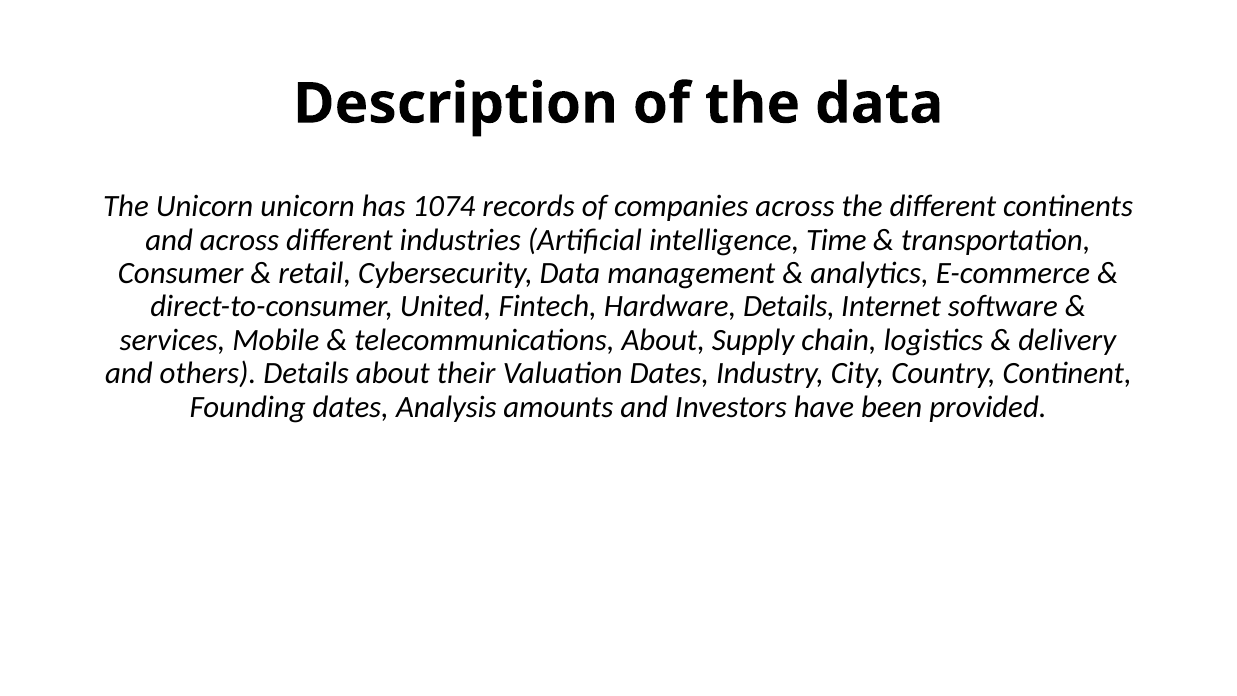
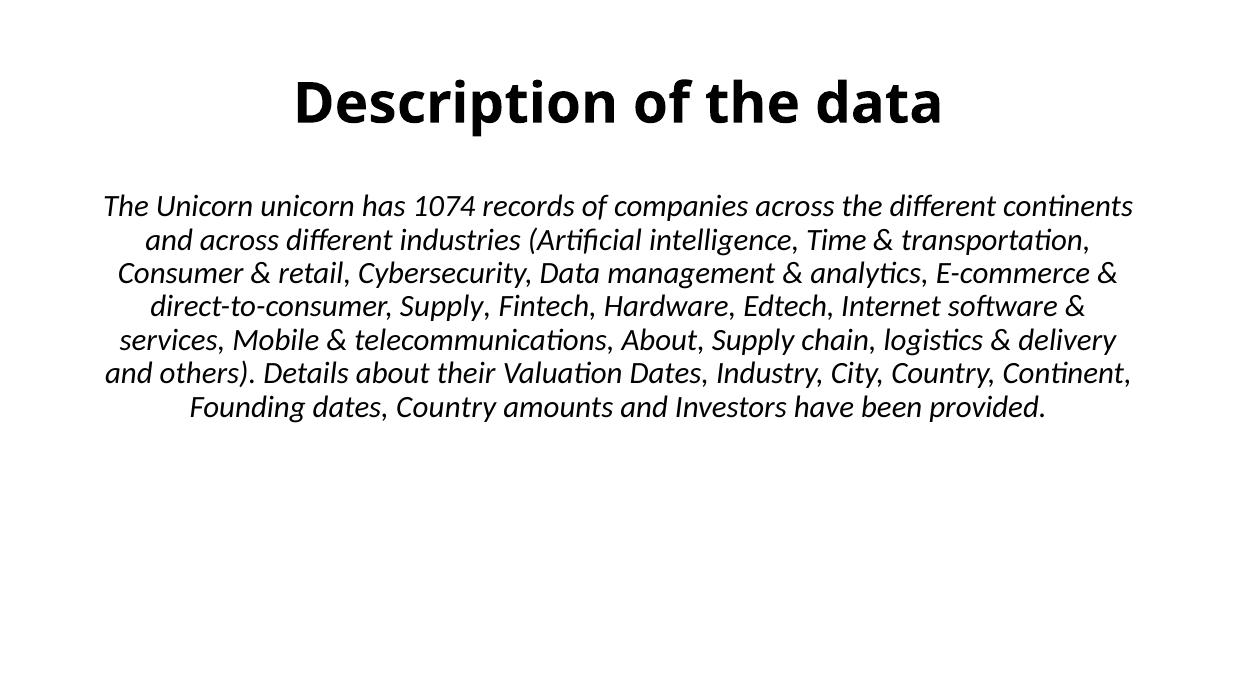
direct-to-consumer United: United -> Supply
Hardware Details: Details -> Edtech
dates Analysis: Analysis -> Country
